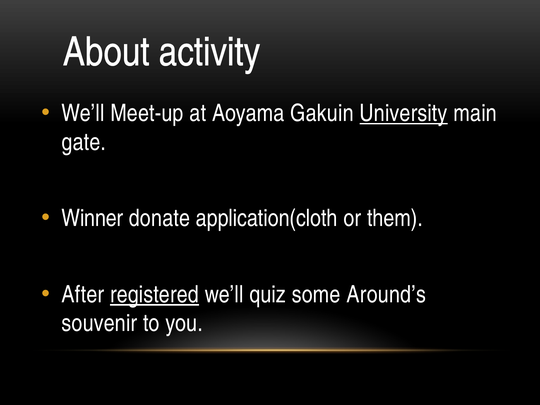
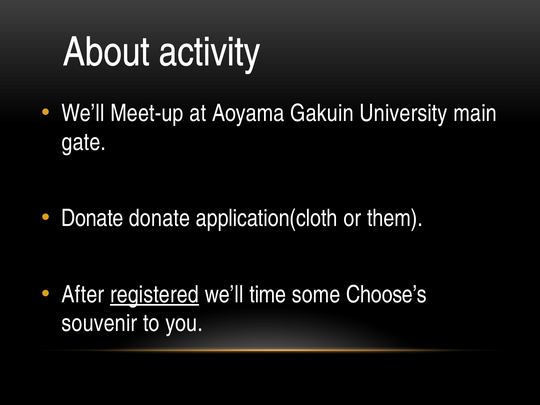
University underline: present -> none
Winner at (92, 218): Winner -> Donate
quiz: quiz -> time
Around’s: Around’s -> Choose’s
